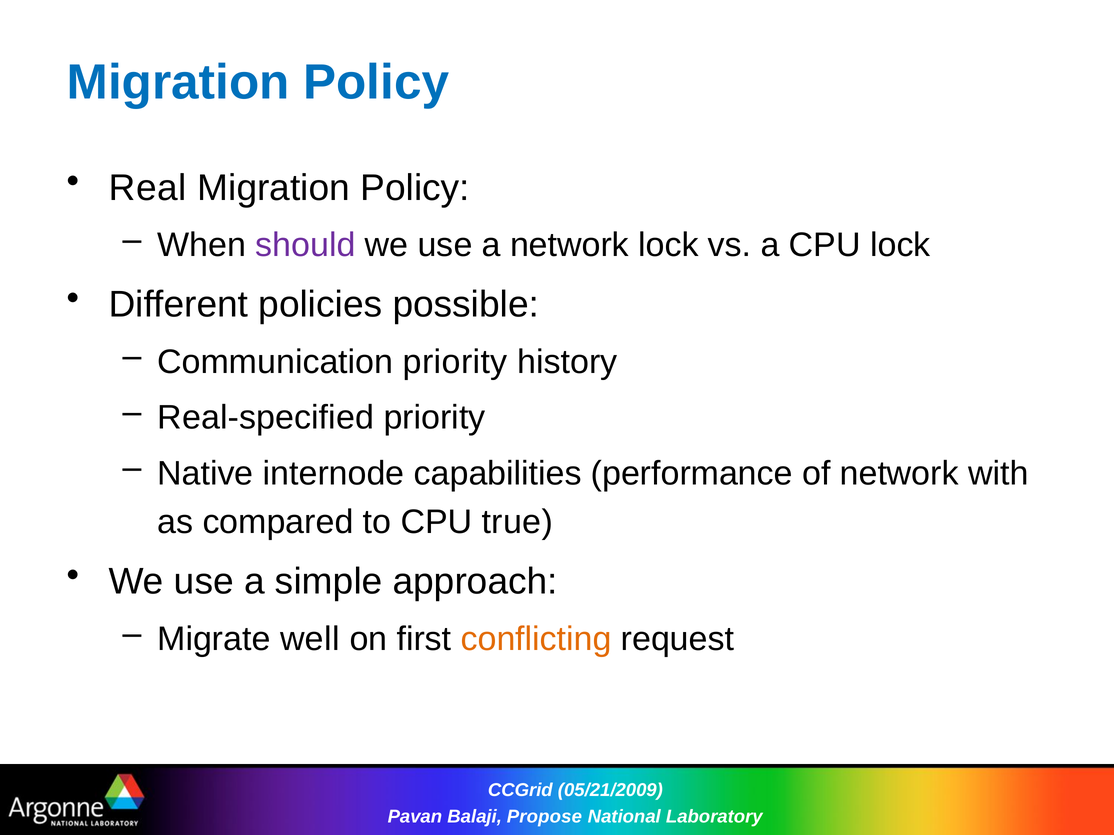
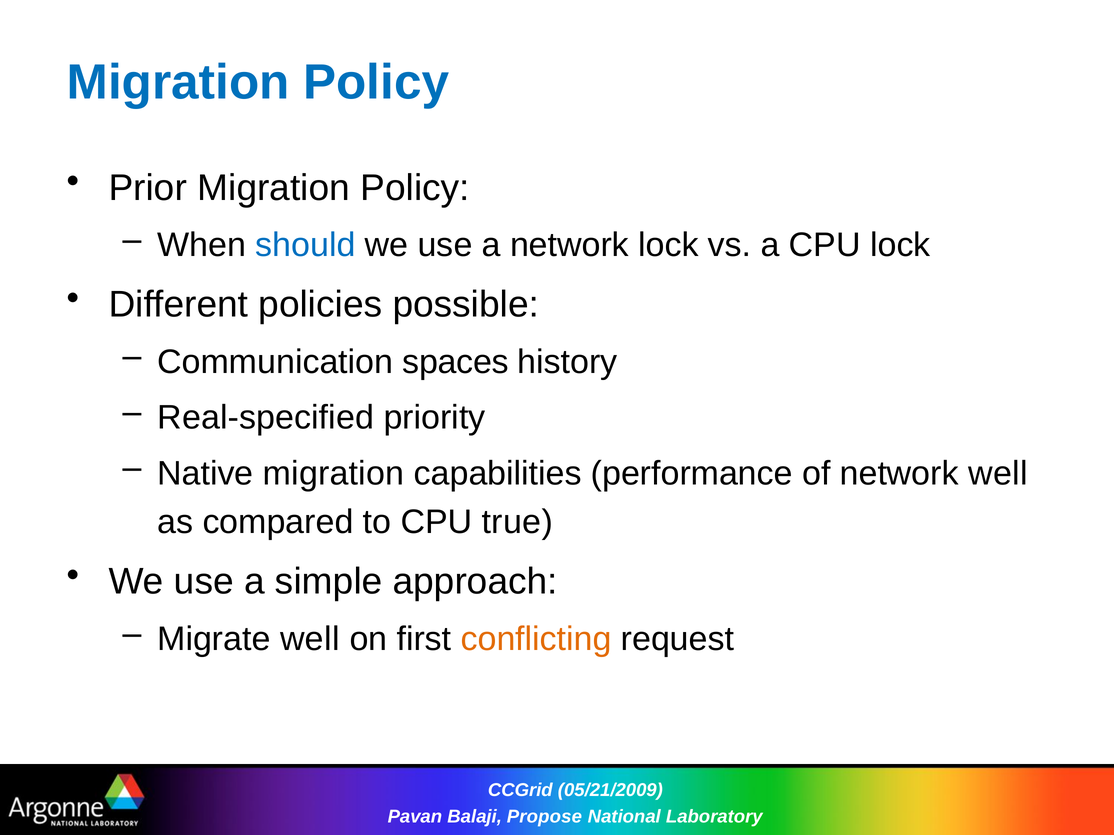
Real: Real -> Prior
should colour: purple -> blue
Communication priority: priority -> spaces
Native internode: internode -> migration
network with: with -> well
